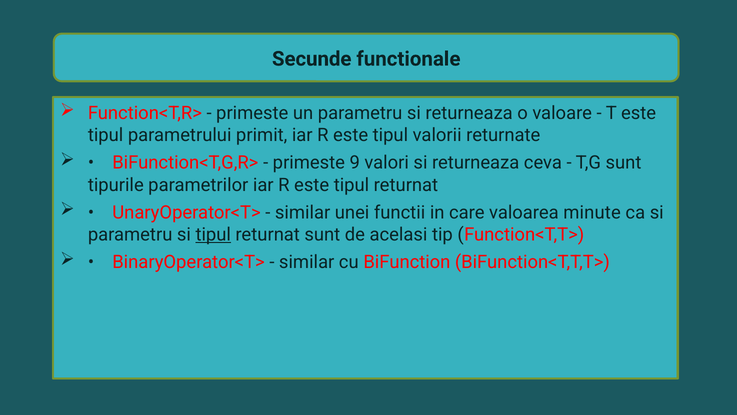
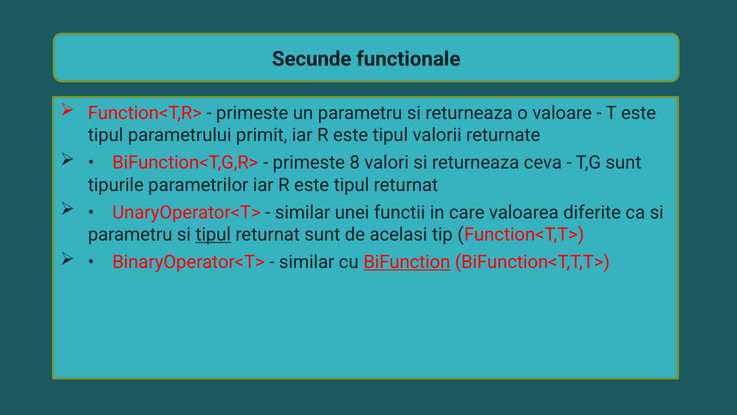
9: 9 -> 8
minute: minute -> diferite
BiFunction underline: none -> present
